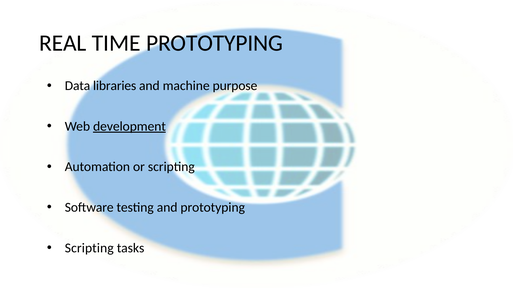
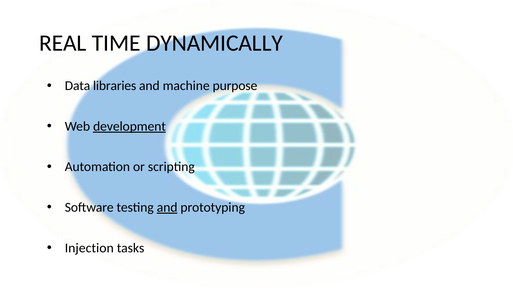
TIME PROTOTYPING: PROTOTYPING -> DYNAMICALLY
and at (167, 208) underline: none -> present
Scripting at (89, 248): Scripting -> Injection
